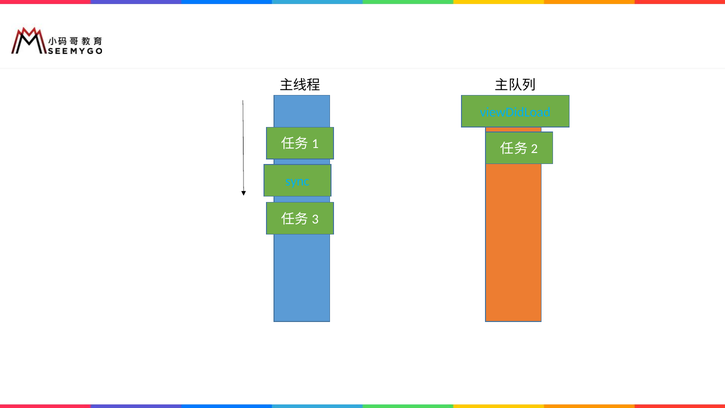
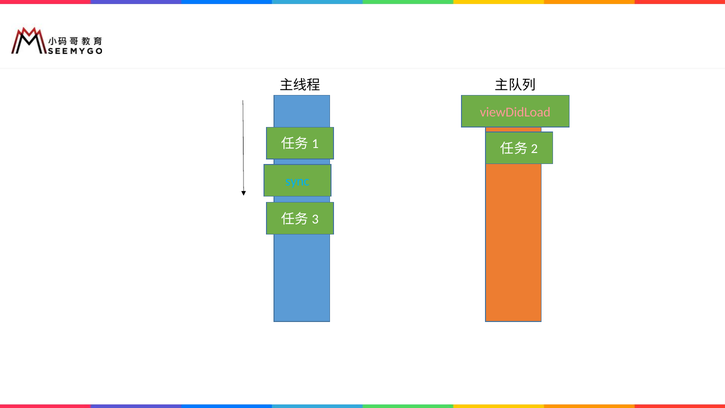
viewDidLoad colour: light blue -> pink
